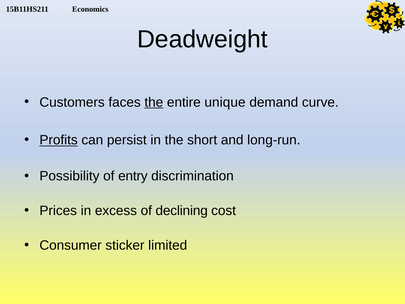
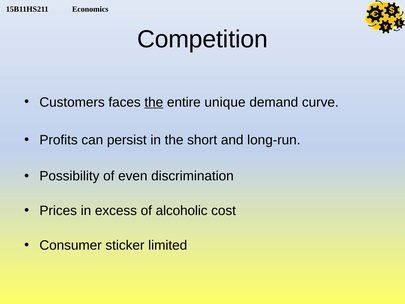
Deadweight: Deadweight -> Competition
Profits underline: present -> none
entry: entry -> even
declining: declining -> alcoholic
